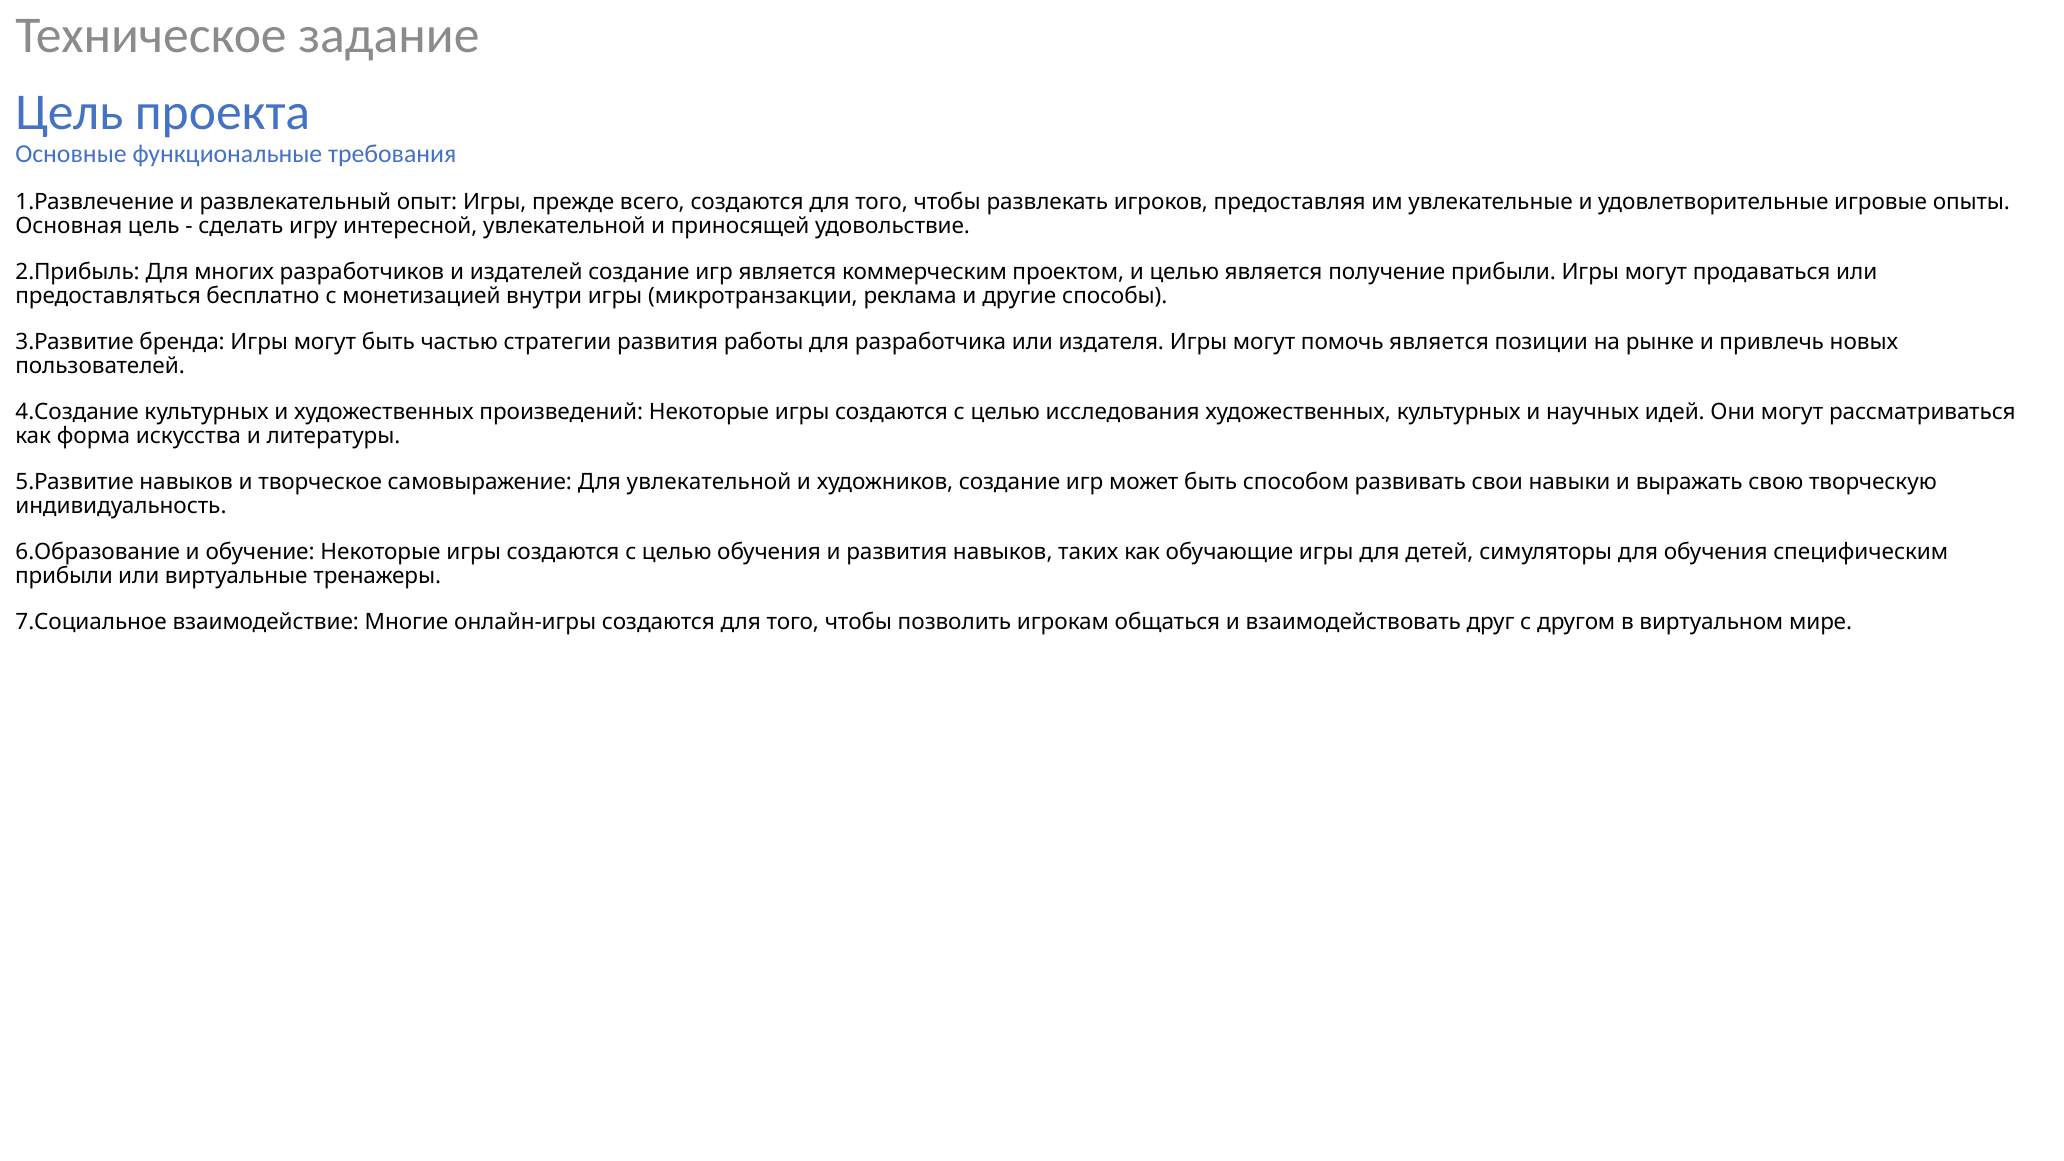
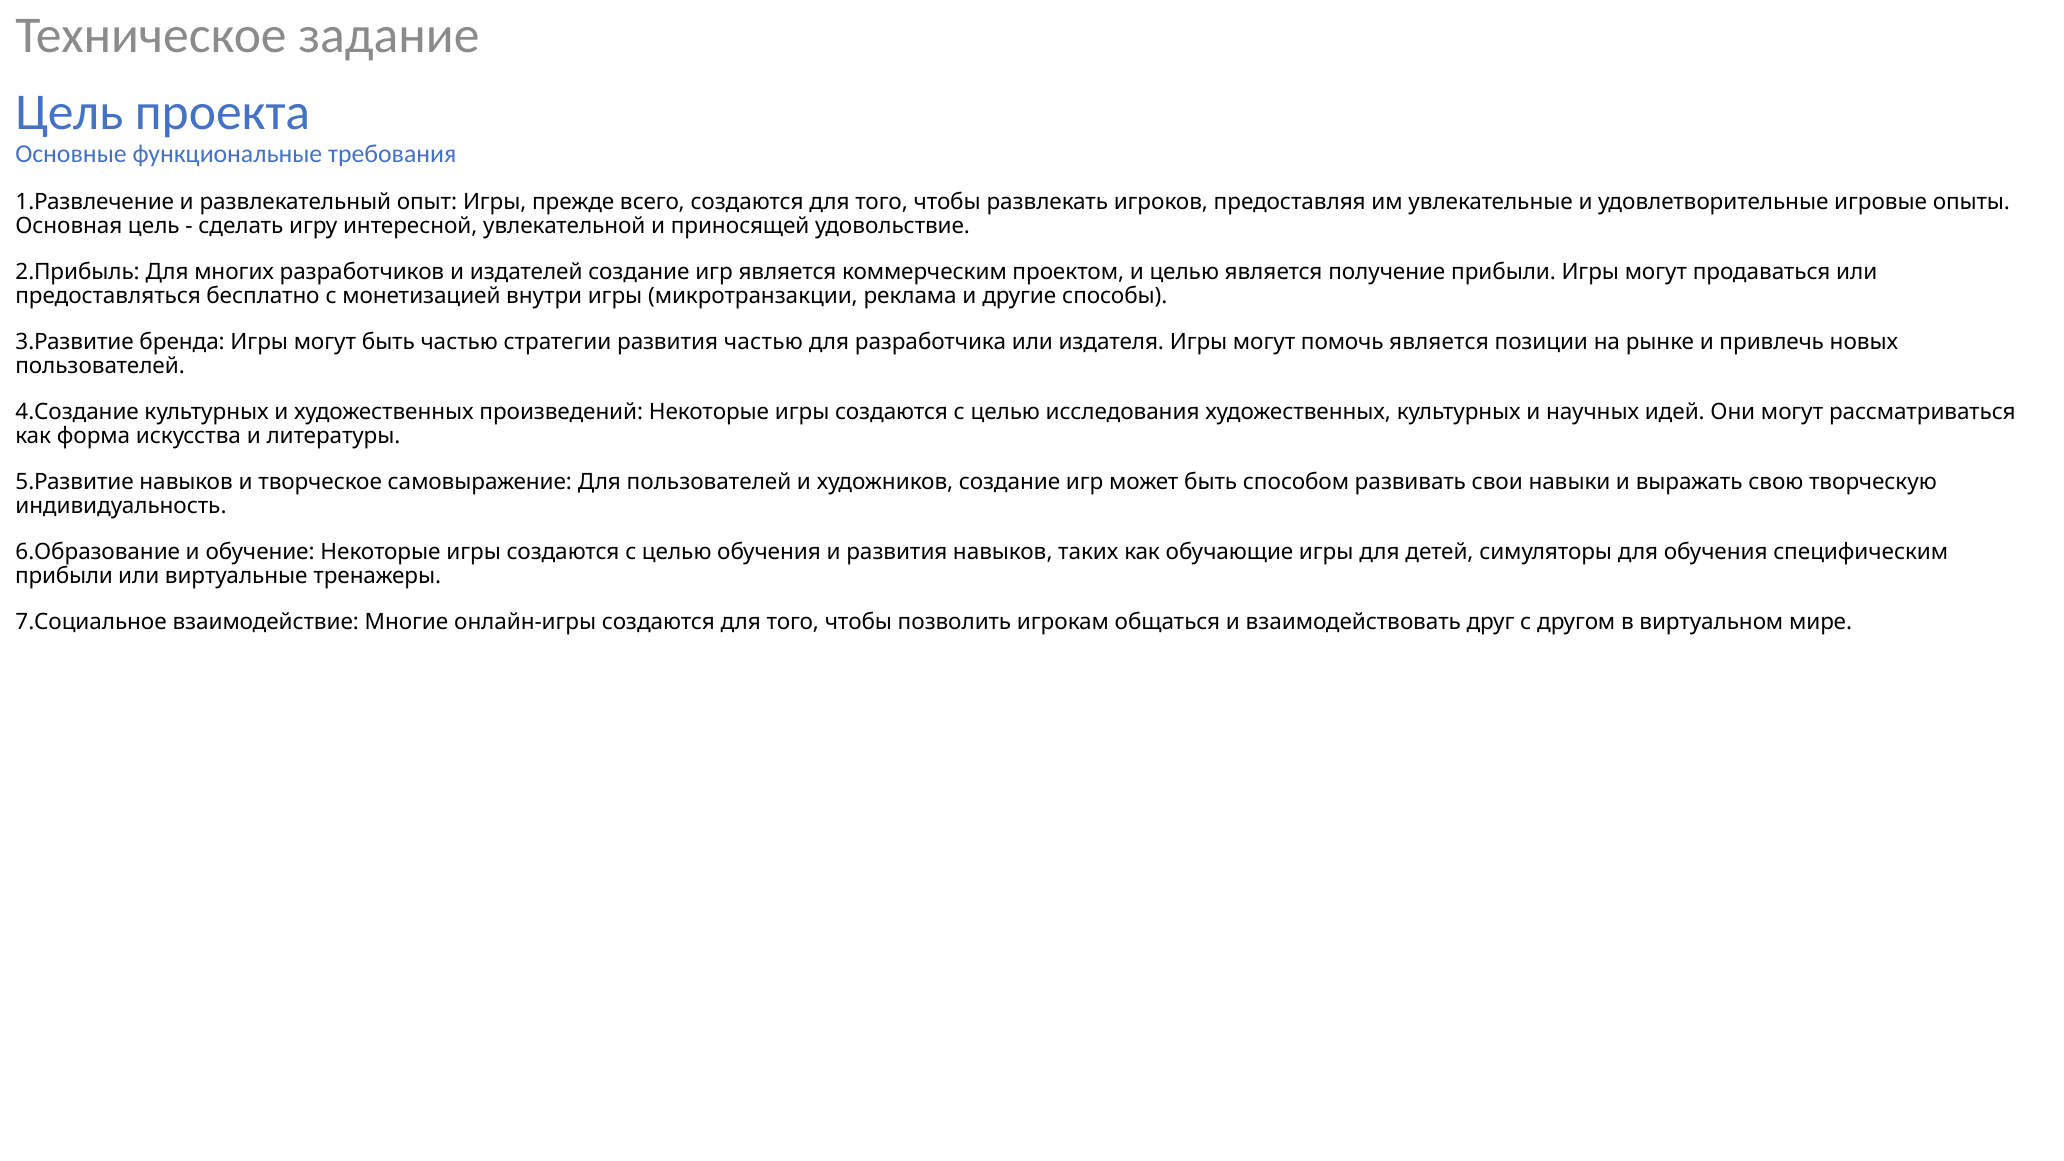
развития работы: работы -> частью
Для увлекательной: увлекательной -> пользователей
